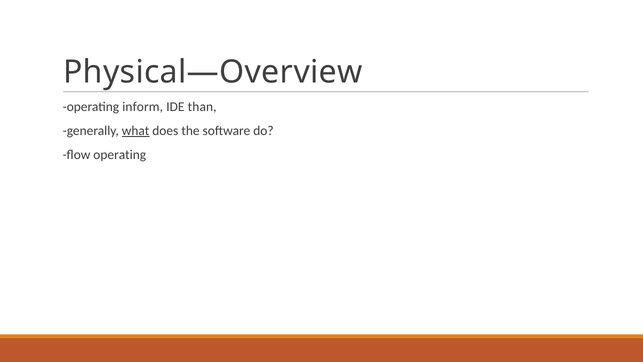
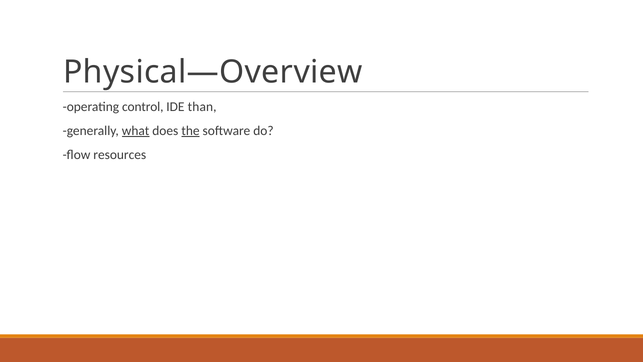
inform: inform -> control
the underline: none -> present
flow operating: operating -> resources
